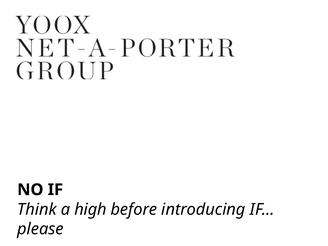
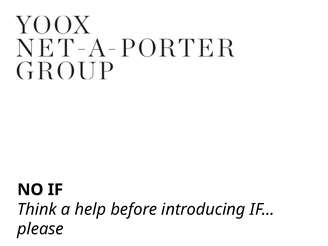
high: high -> help
